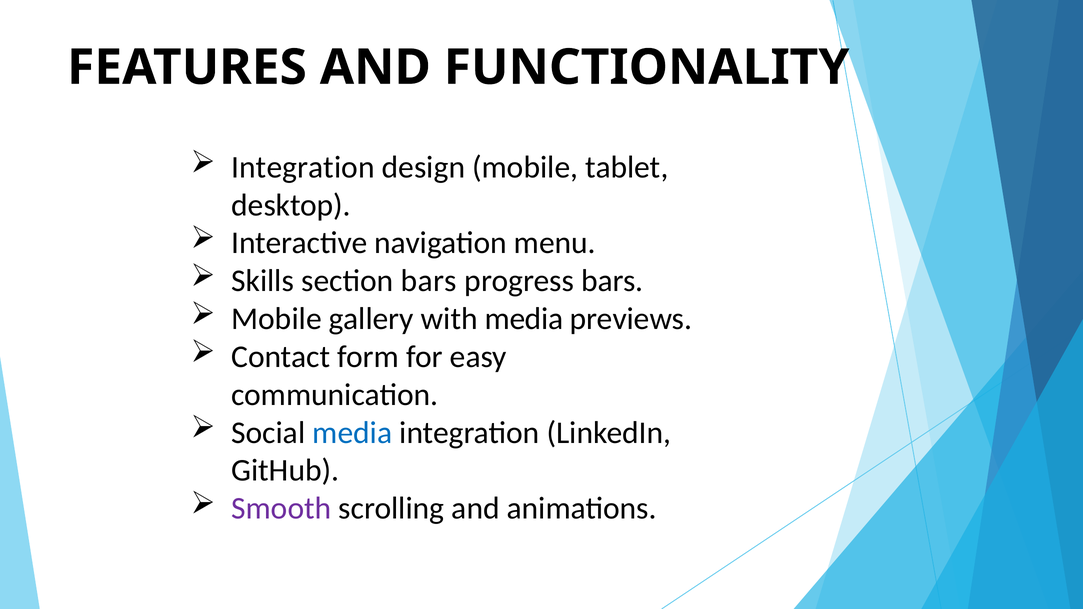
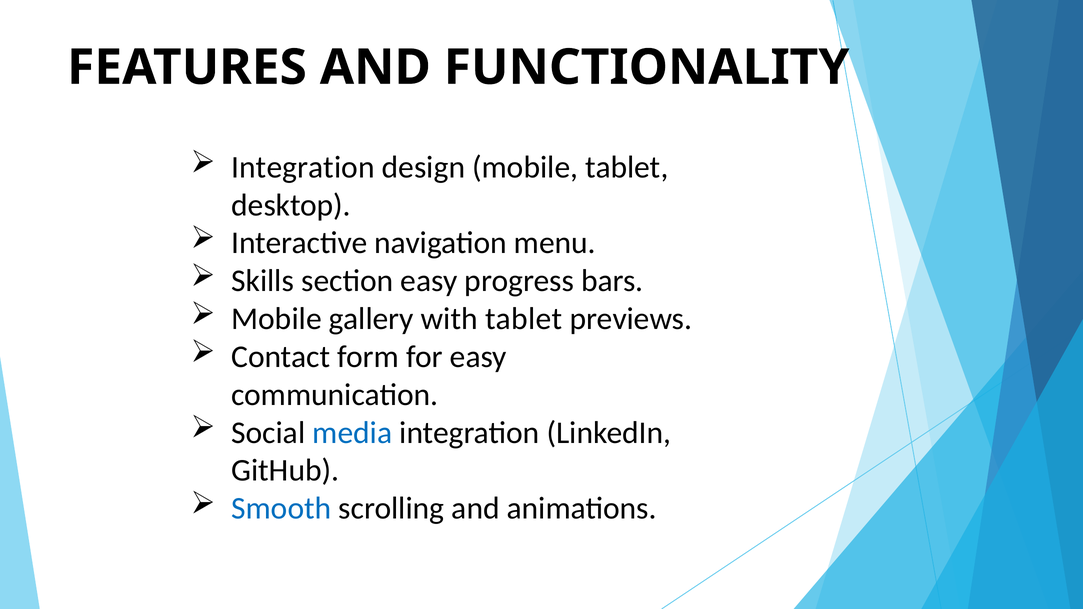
section bars: bars -> easy
with media: media -> tablet
Smooth colour: purple -> blue
